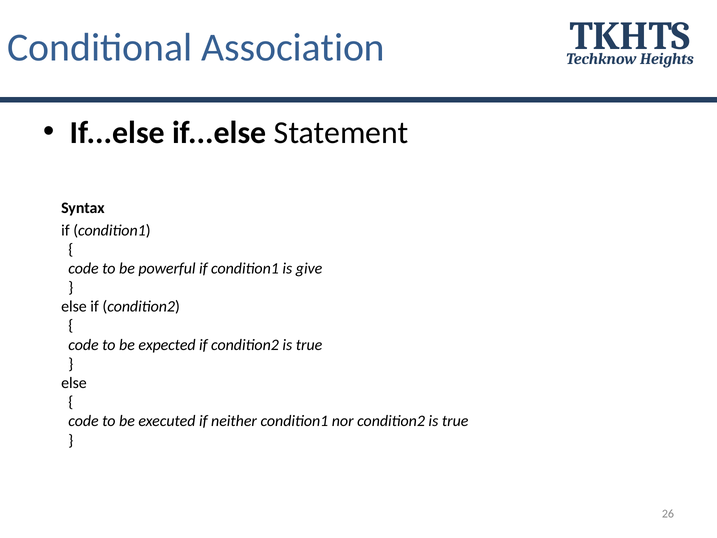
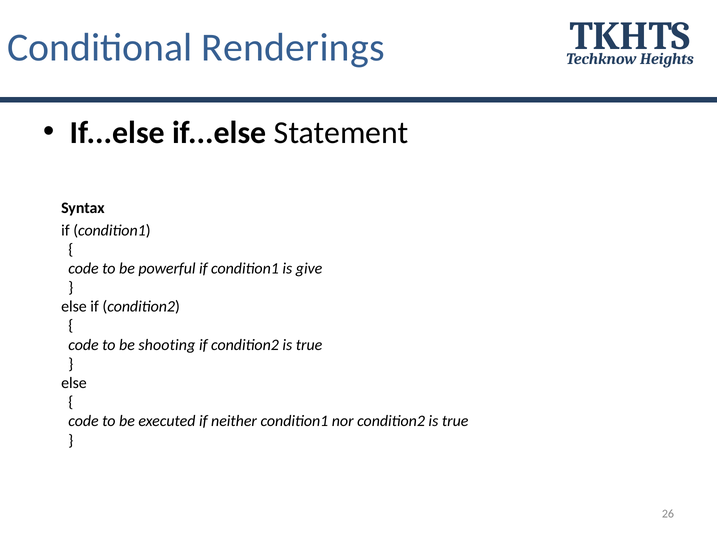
Association: Association -> Renderings
expected: expected -> shooting
